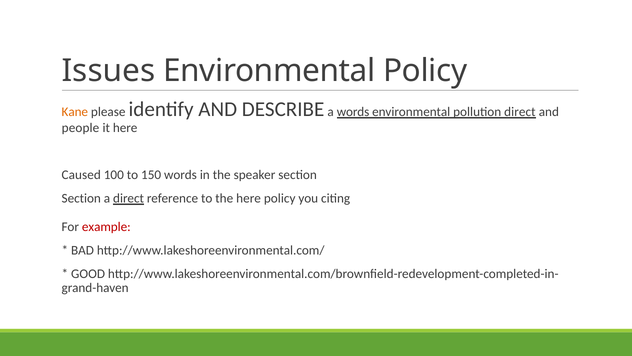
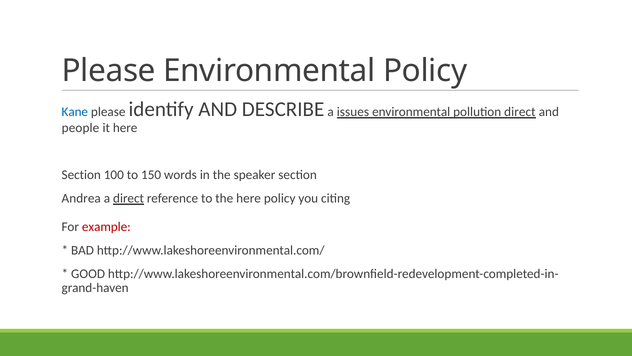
Issues at (109, 71): Issues -> Please
Kane colour: orange -> blue
a words: words -> issues
Caused at (81, 175): Caused -> Section
Section at (81, 198): Section -> Andrea
